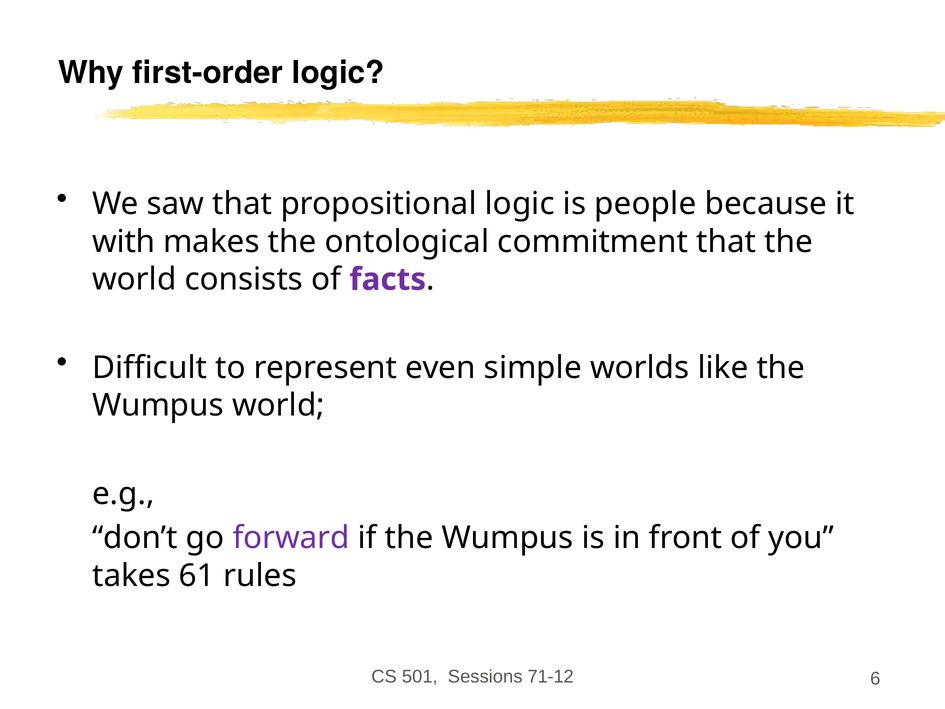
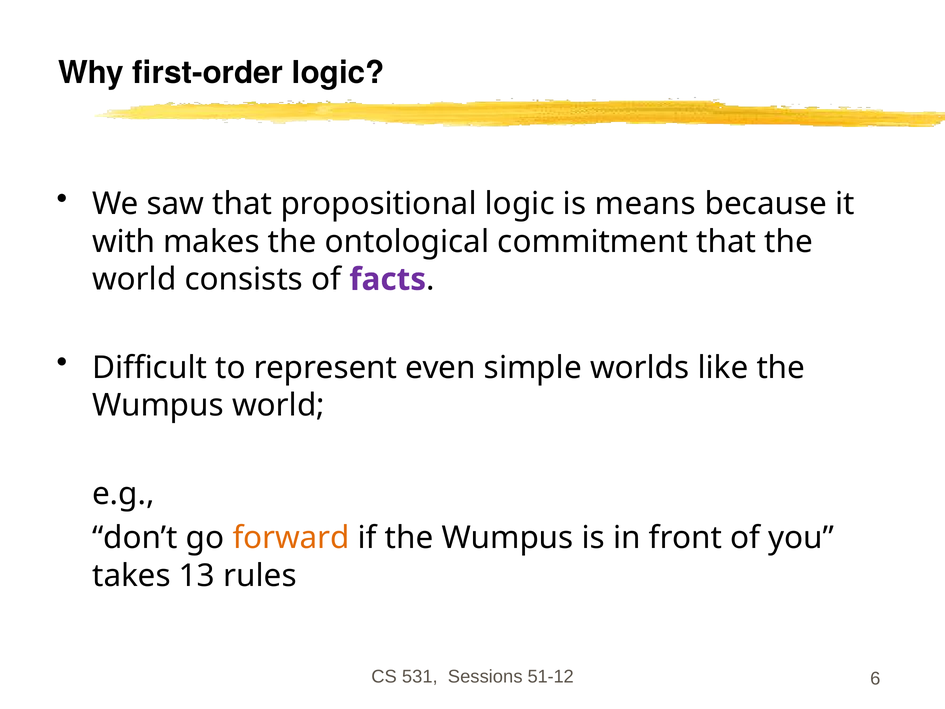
people: people -> means
forward colour: purple -> orange
61: 61 -> 13
501: 501 -> 531
71-12: 71-12 -> 51-12
